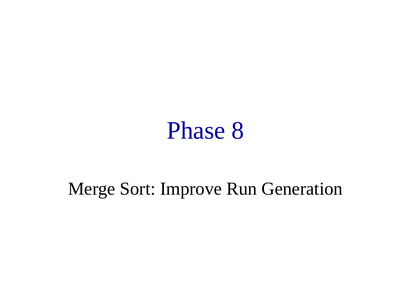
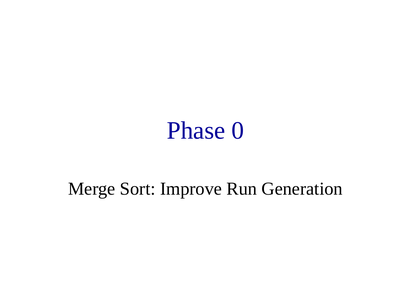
8: 8 -> 0
